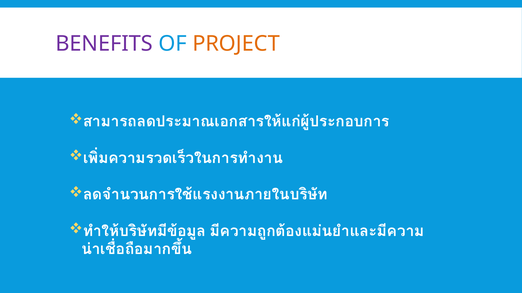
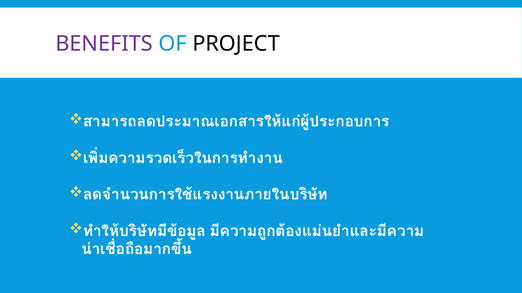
PROJECT colour: orange -> black
